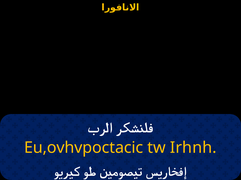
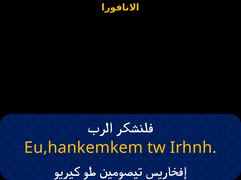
Eu,ovhvpoctacic: Eu,ovhvpoctacic -> Eu,hankemkem
